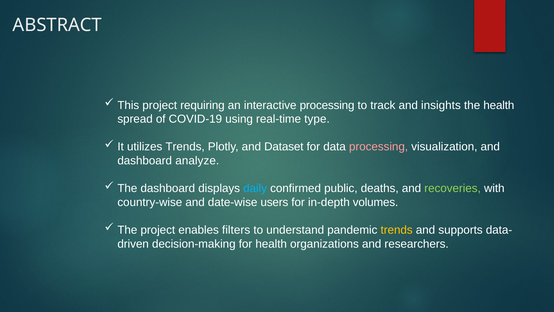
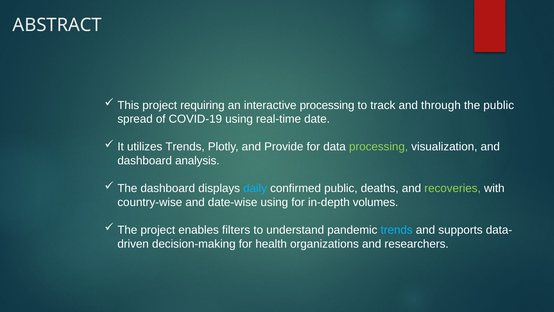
insights: insights -> through
the health: health -> public
type: type -> date
Dataset: Dataset -> Provide
processing at (379, 147) colour: pink -> light green
analyze: analyze -> analysis
date-wise users: users -> using
trends at (397, 230) colour: yellow -> light blue
